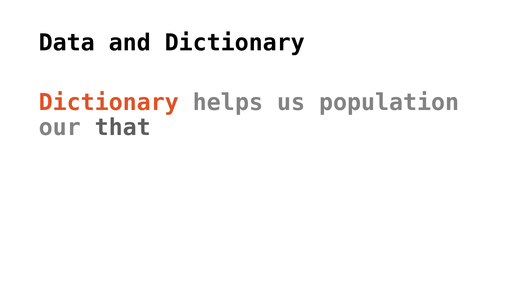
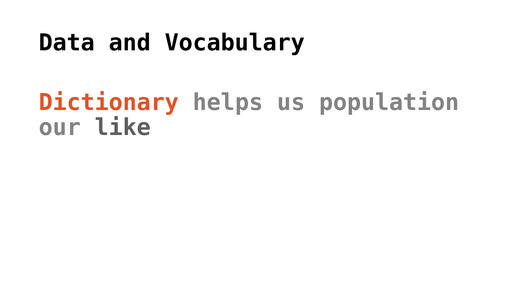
and Dictionary: Dictionary -> Vocabulary
that: that -> like
